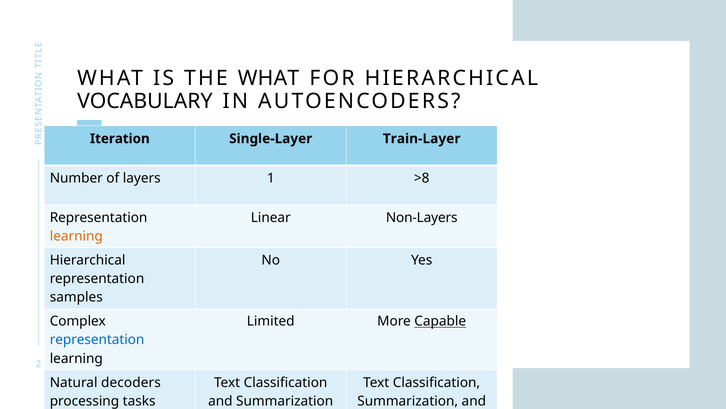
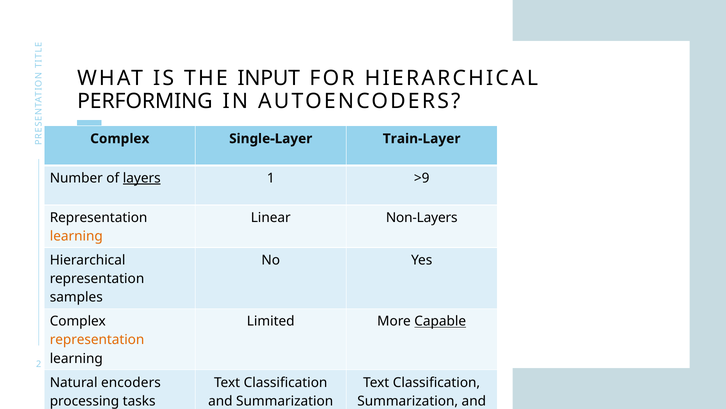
THE WHAT: WHAT -> INPUT
VOCABULARY: VOCABULARY -> PERFORMING
Iteration at (120, 138): Iteration -> Complex
layers underline: none -> present
>8: >8 -> >9
representation at (97, 339) colour: blue -> orange
decoders: decoders -> encoders
